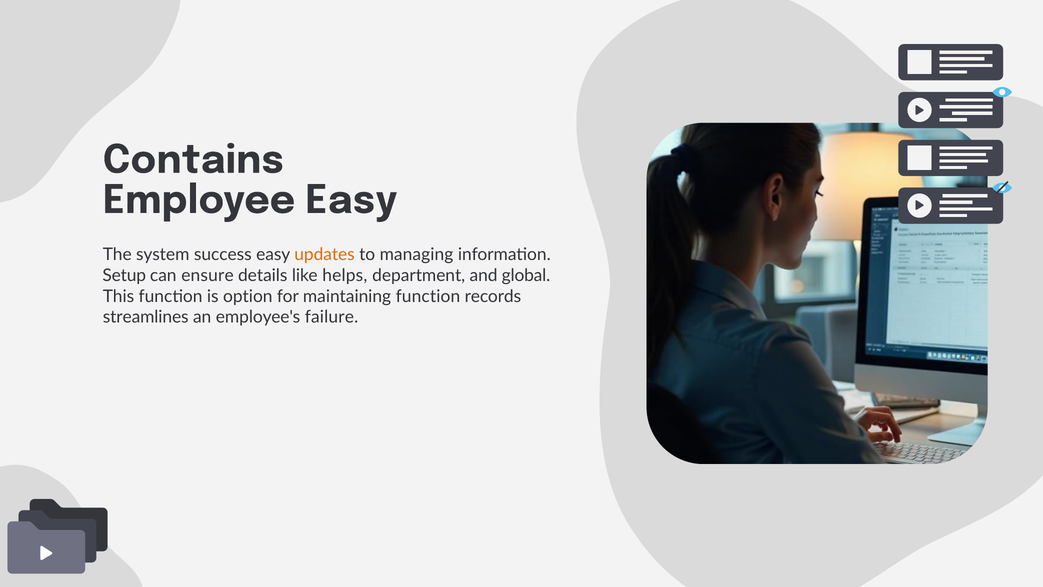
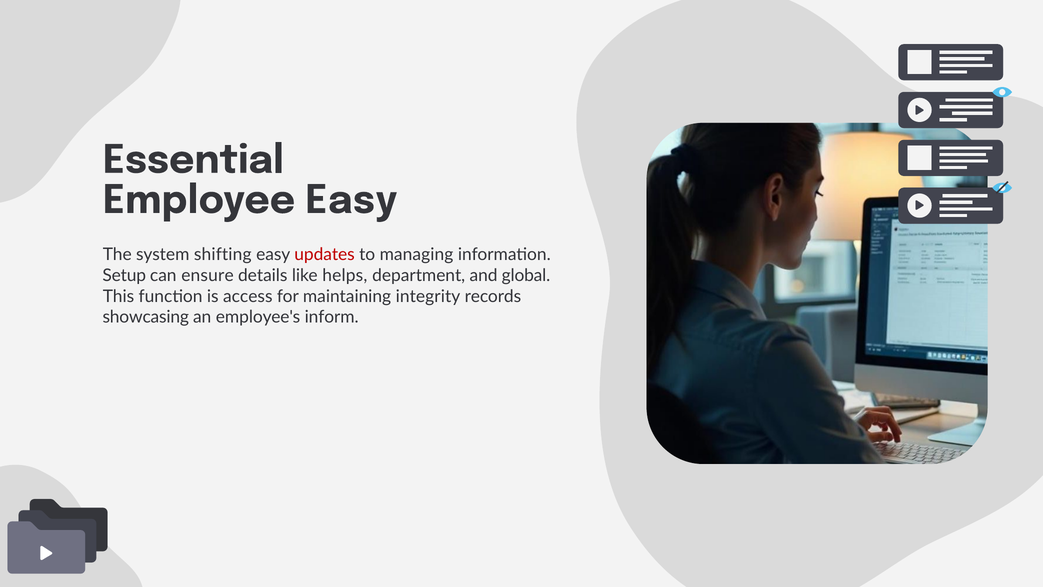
Contains: Contains -> Essential
success: success -> shifting
updates colour: orange -> red
option: option -> access
maintaining function: function -> integrity
streamlines: streamlines -> showcasing
failure: failure -> inform
